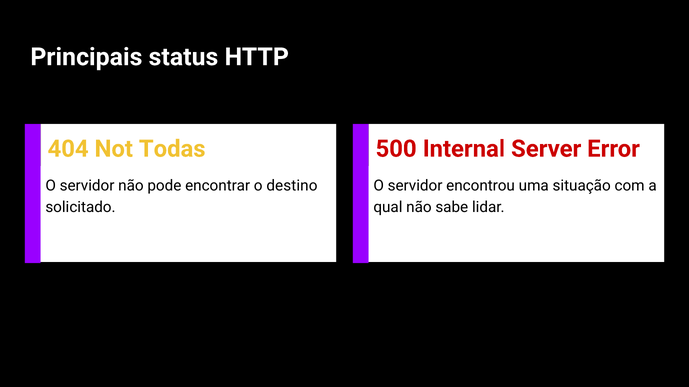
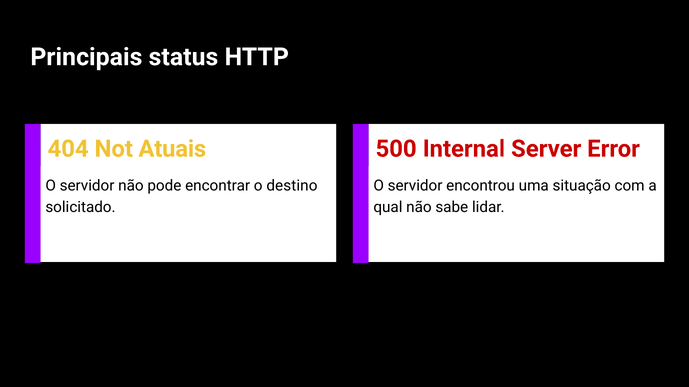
Todas: Todas -> Atuais
